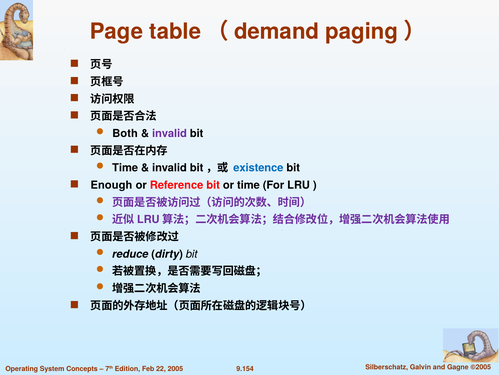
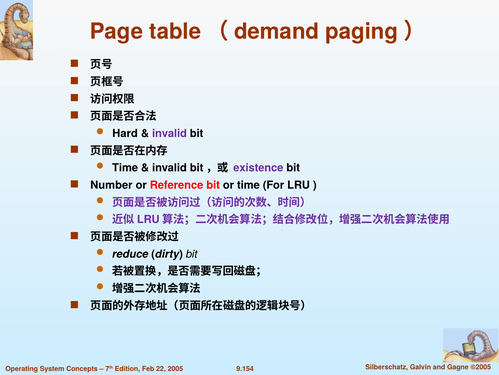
Both: Both -> Hard
existence colour: blue -> purple
Enough: Enough -> Number
